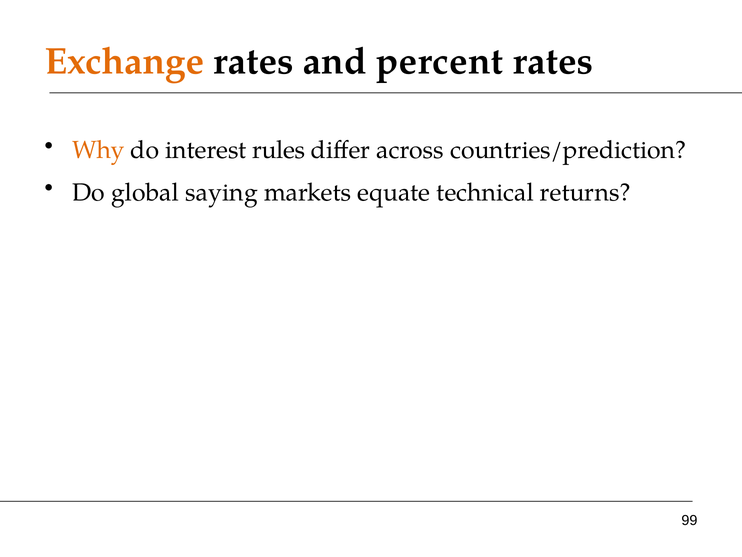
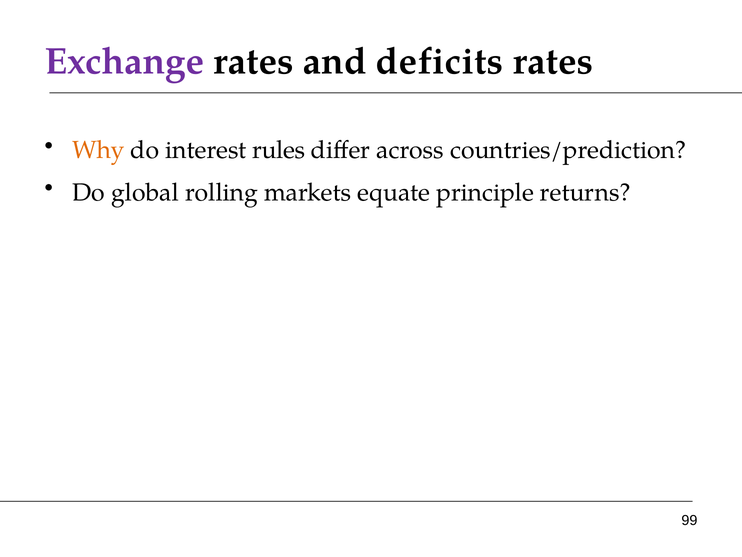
Exchange colour: orange -> purple
percent: percent -> deficits
saying: saying -> rolling
technical: technical -> principle
